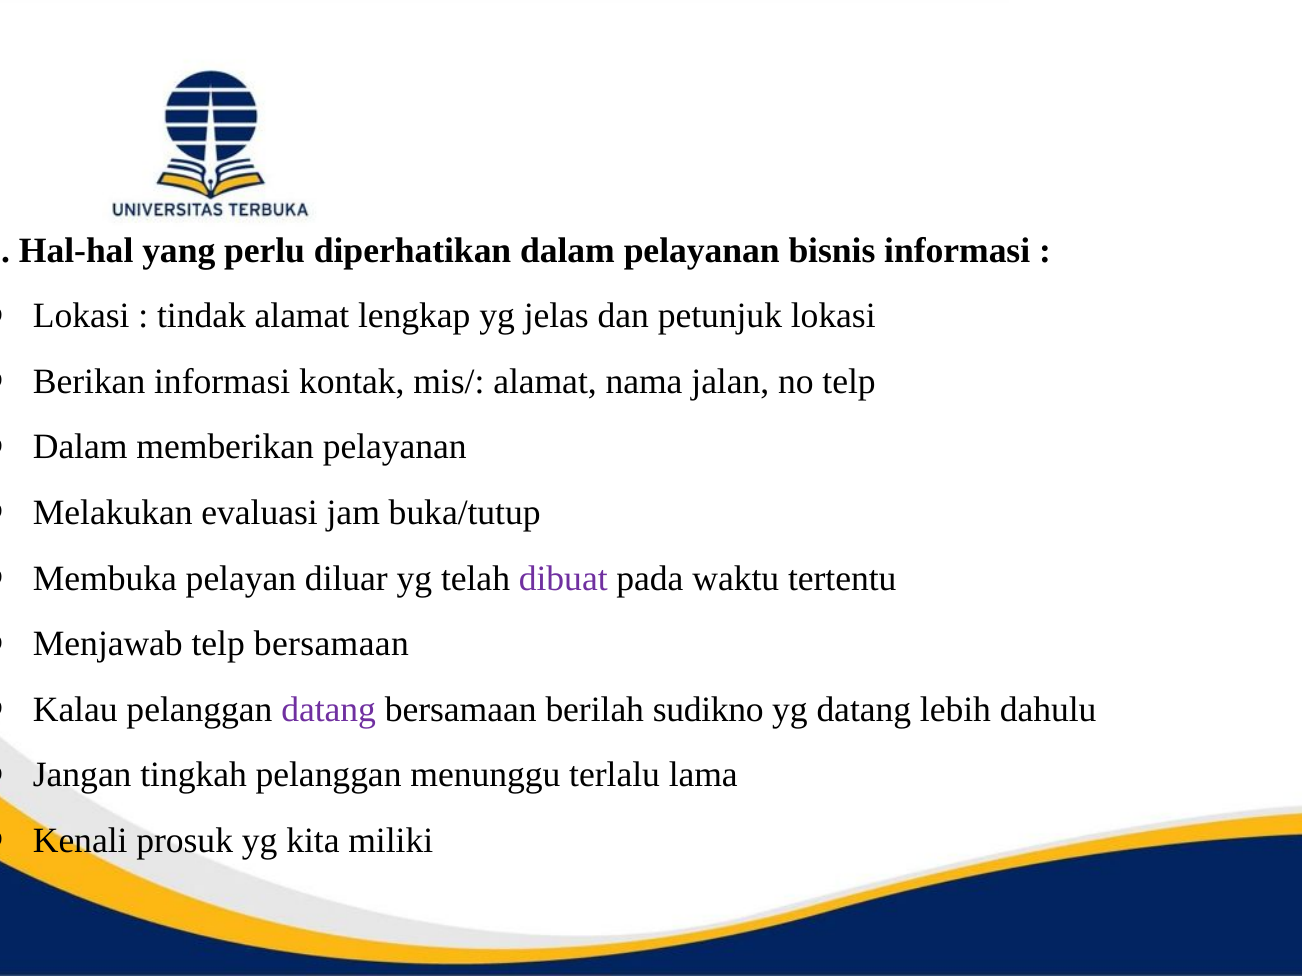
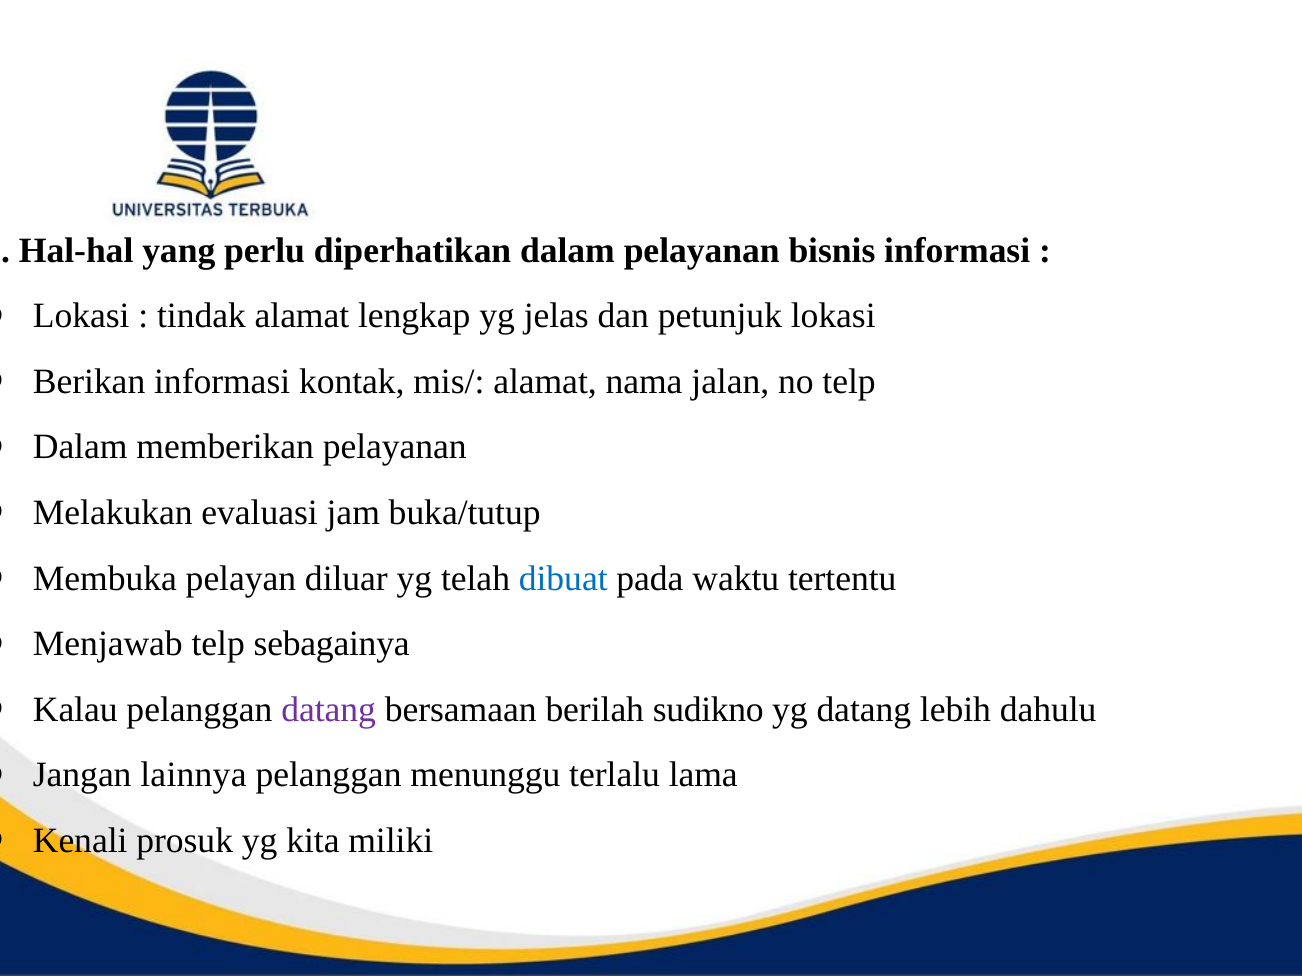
dibuat colour: purple -> blue
telp bersamaan: bersamaan -> sebagainya
tingkah: tingkah -> lainnya
